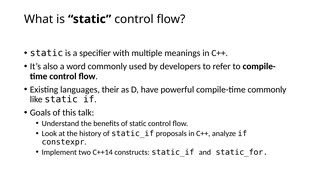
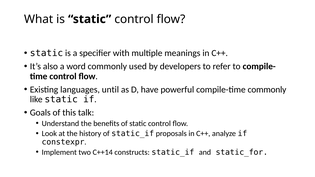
their: their -> until
